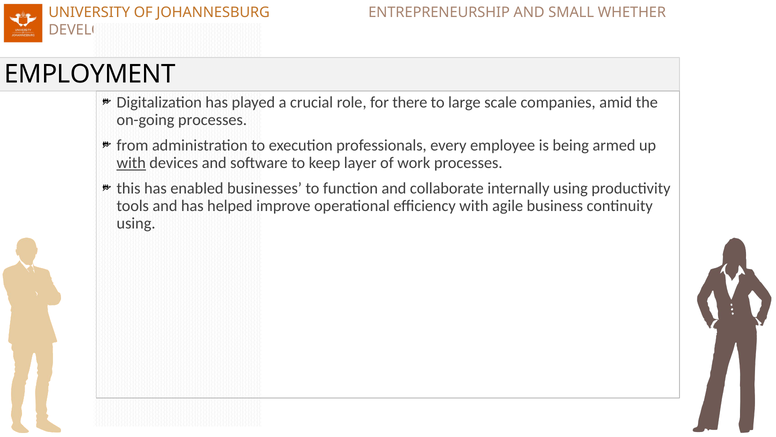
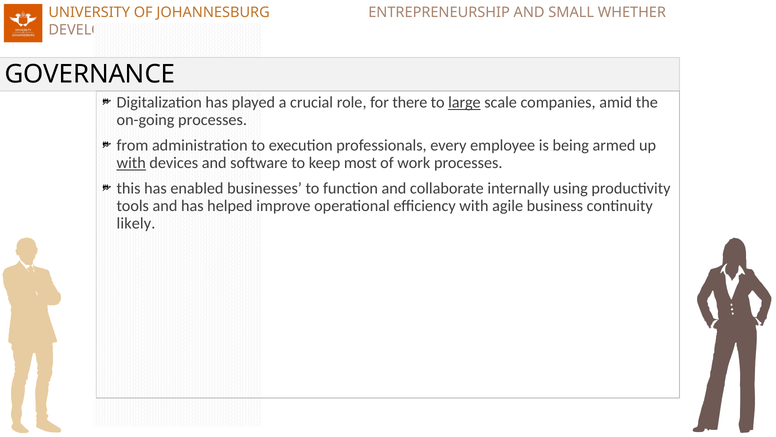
EMPLOYMENT: EMPLOYMENT -> GOVERNANCE
large underline: none -> present
layer: layer -> most
using at (136, 223): using -> likely
